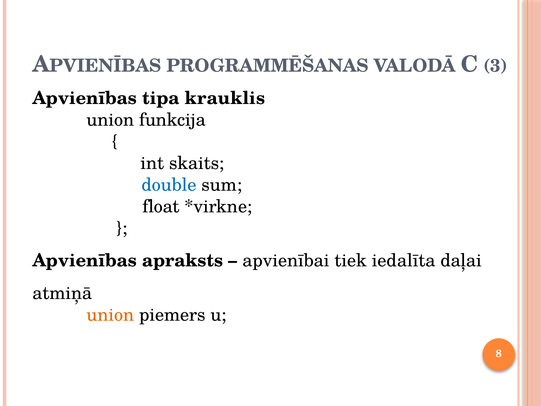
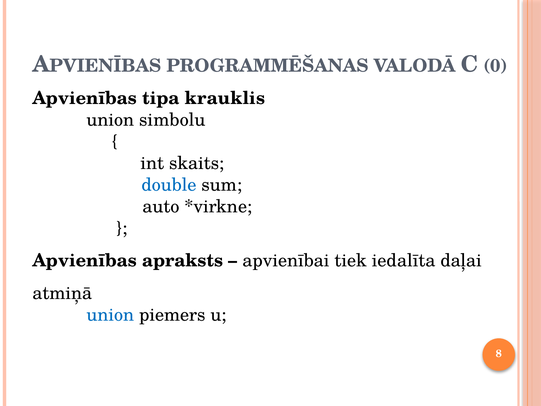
3: 3 -> 0
funkcija: funkcija -> simbolu
float: float -> auto
union at (110, 315) colour: orange -> blue
